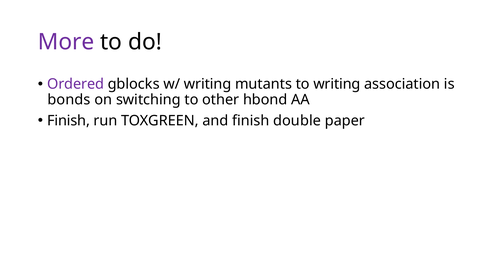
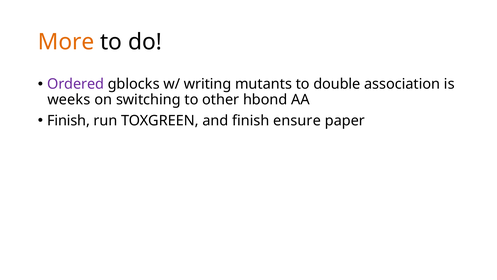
More colour: purple -> orange
to writing: writing -> double
bonds: bonds -> weeks
double: double -> ensure
